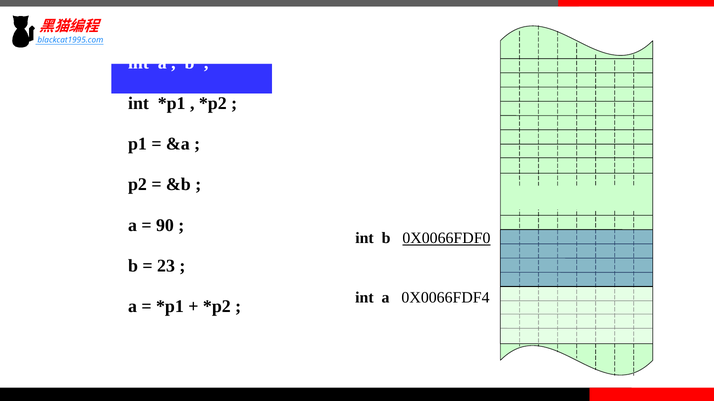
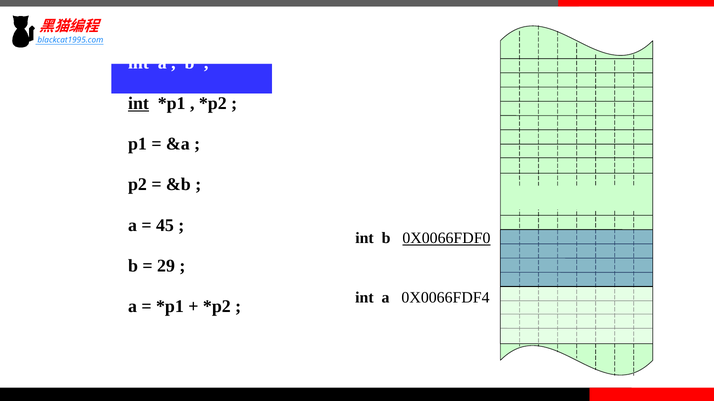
int at (138, 103) underline: none -> present
90: 90 -> 45
23: 23 -> 29
